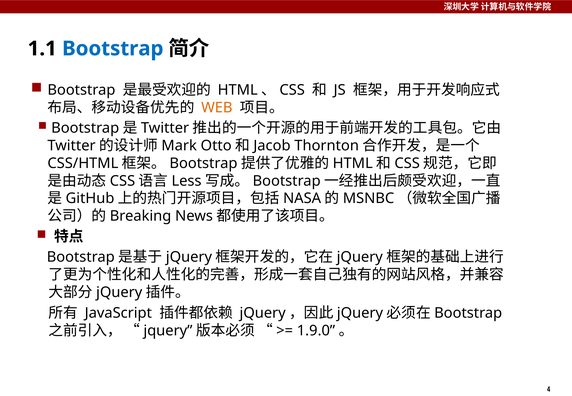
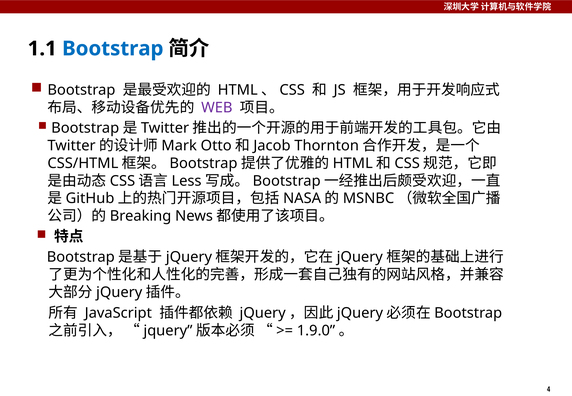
WEB colour: orange -> purple
